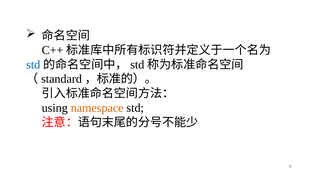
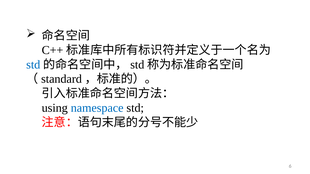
namespace colour: orange -> blue
